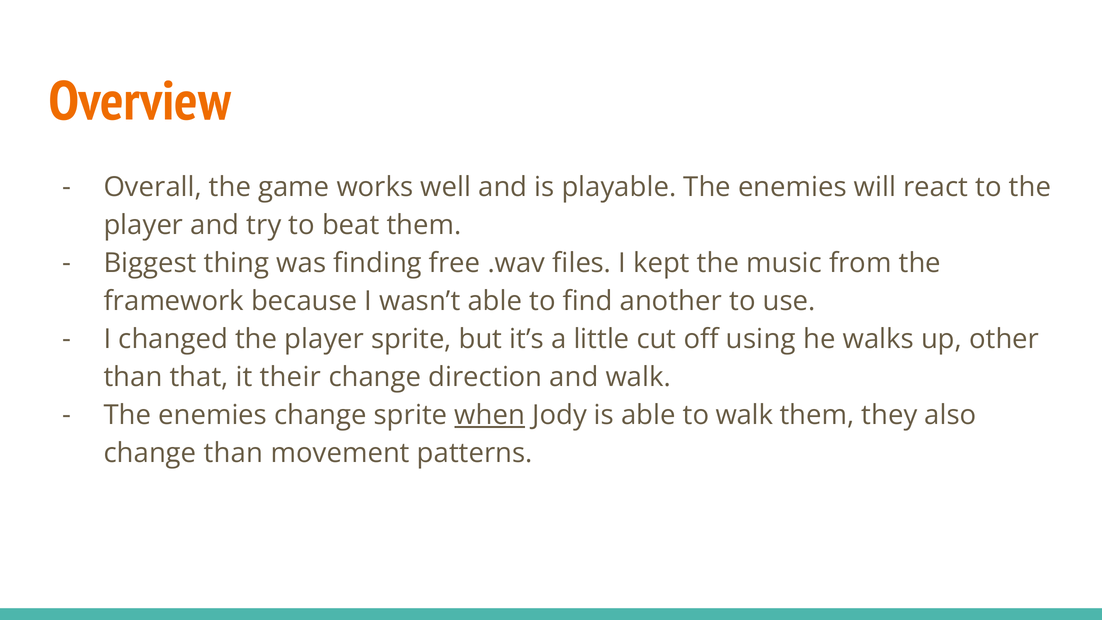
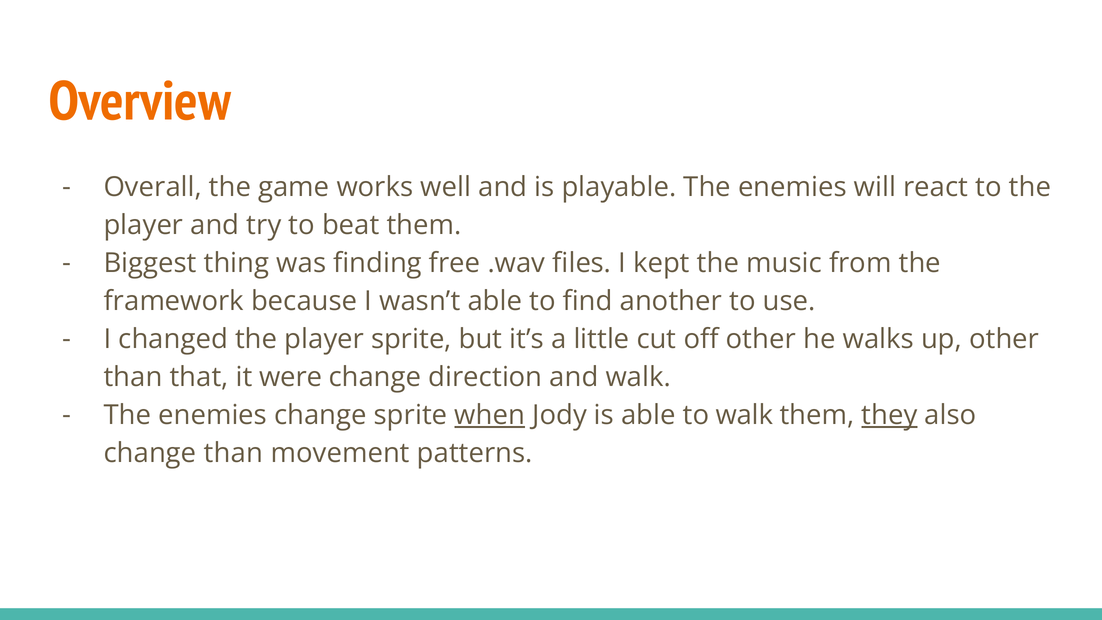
off using: using -> other
their: their -> were
they underline: none -> present
